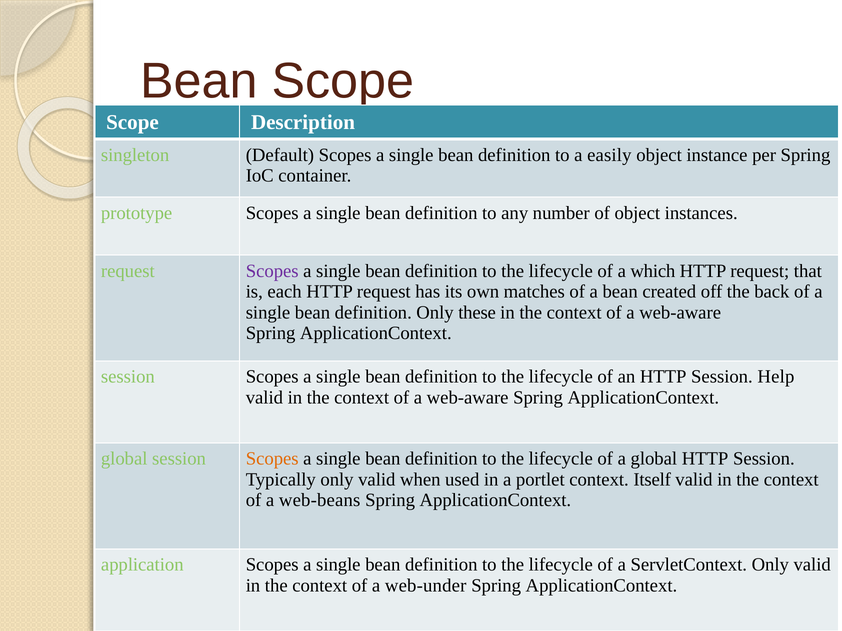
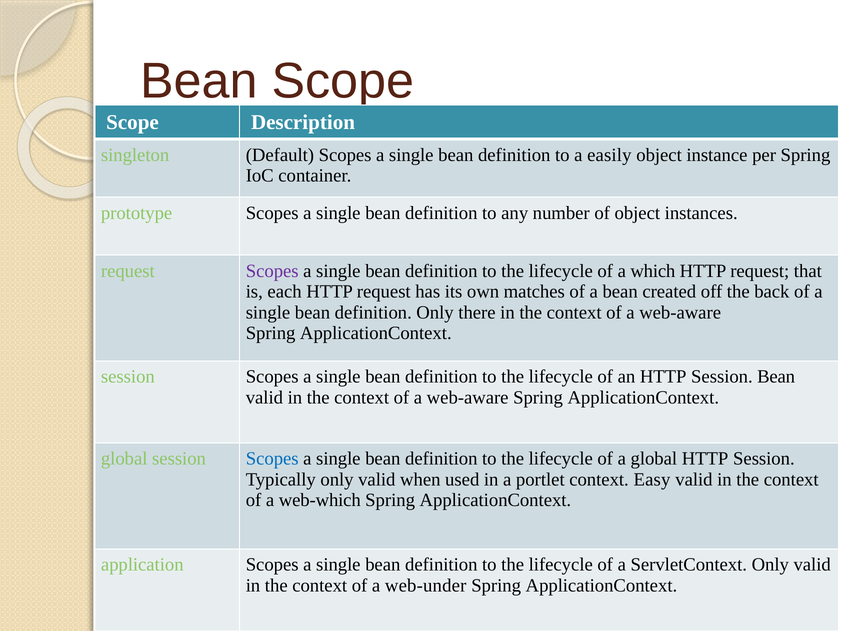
these: these -> there
Session Help: Help -> Bean
Scopes at (272, 459) colour: orange -> blue
Itself: Itself -> Easy
web-beans: web-beans -> web-which
